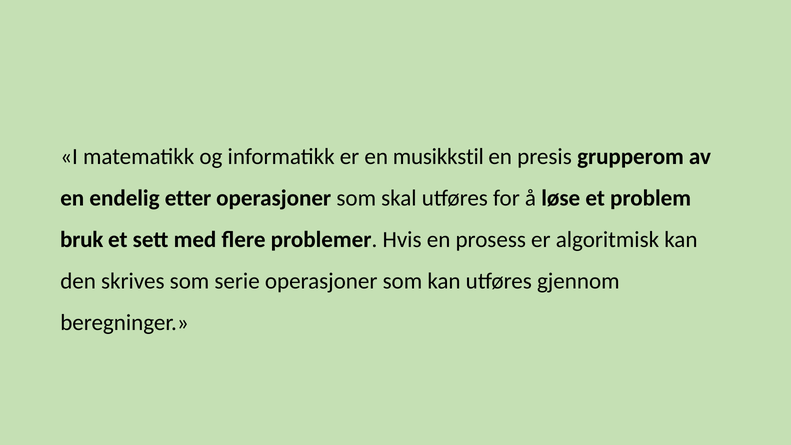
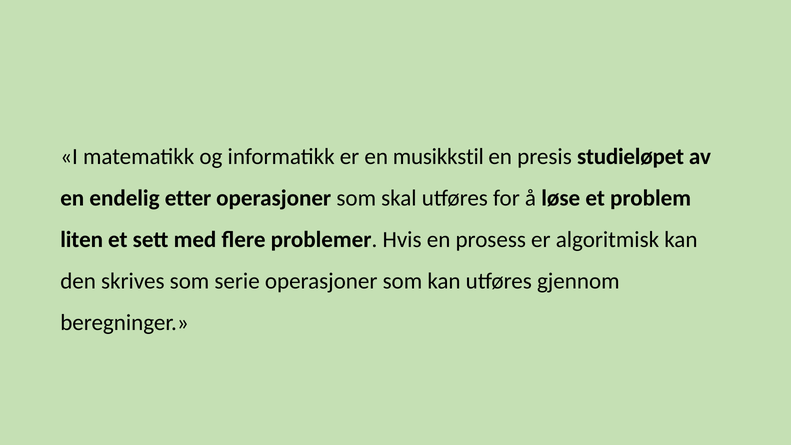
grupperom: grupperom -> studieløpet
bruk: bruk -> liten
